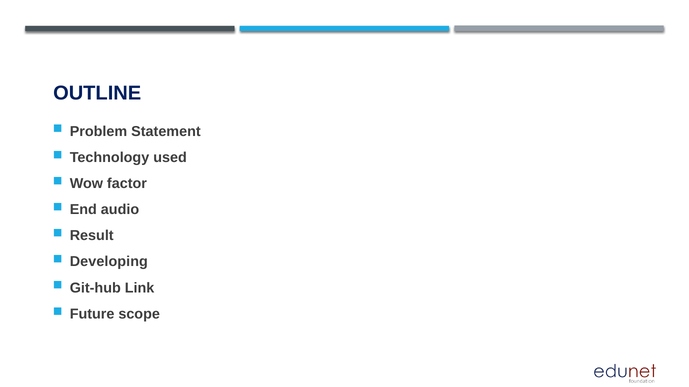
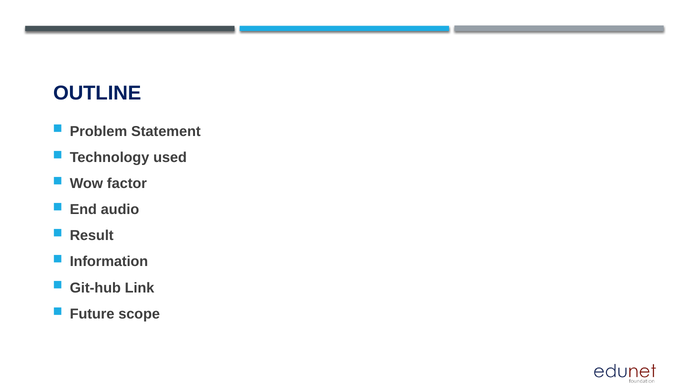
Developing: Developing -> Information
